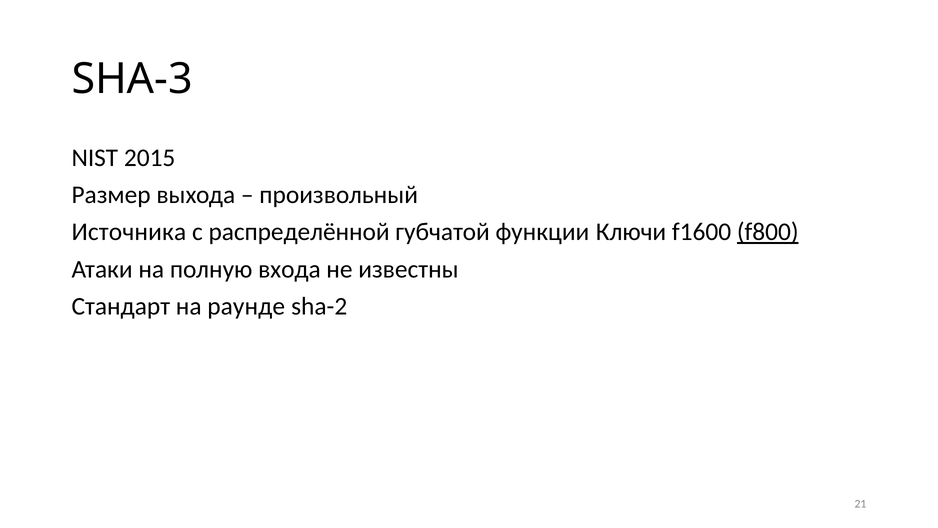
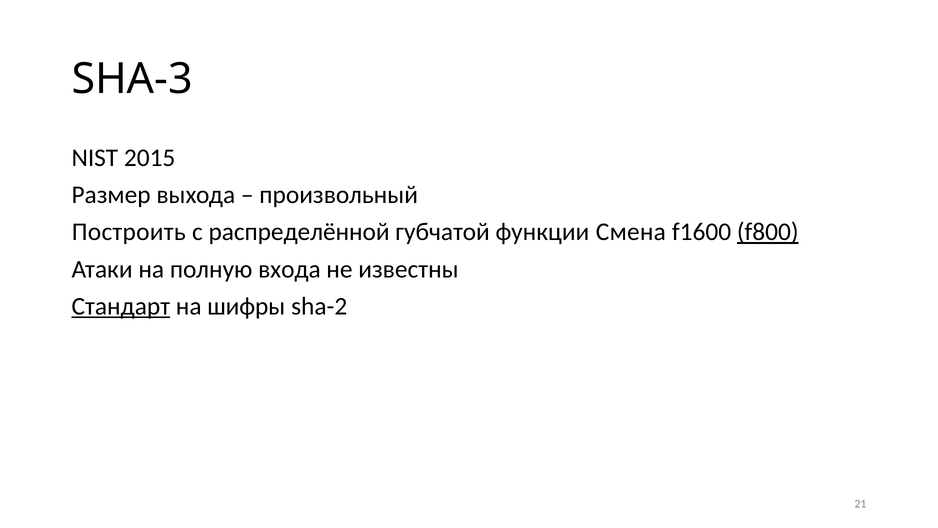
Источника: Источника -> Построить
Ключи: Ключи -> Смена
Стандарт underline: none -> present
раунде: раунде -> шифры
